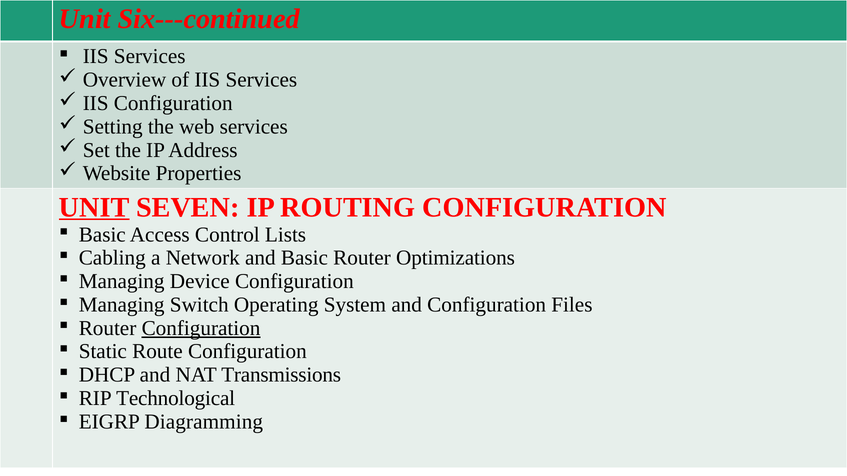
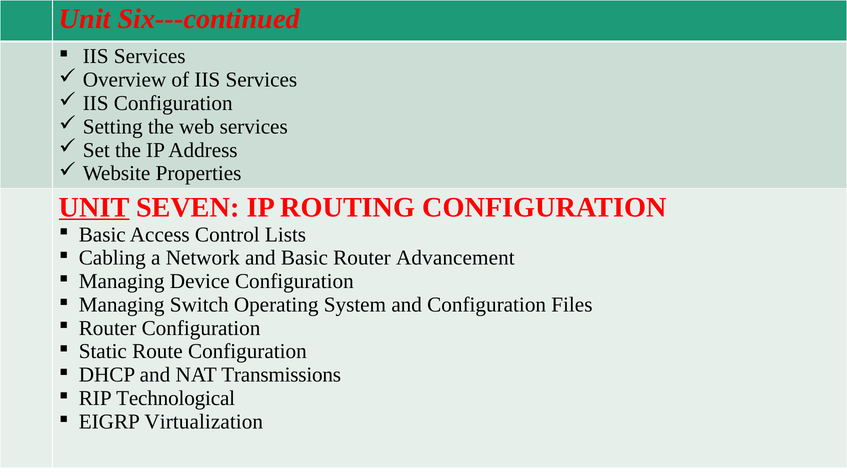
Optimizations: Optimizations -> Advancement
Configuration at (201, 328) underline: present -> none
Diagramming: Diagramming -> Virtualization
